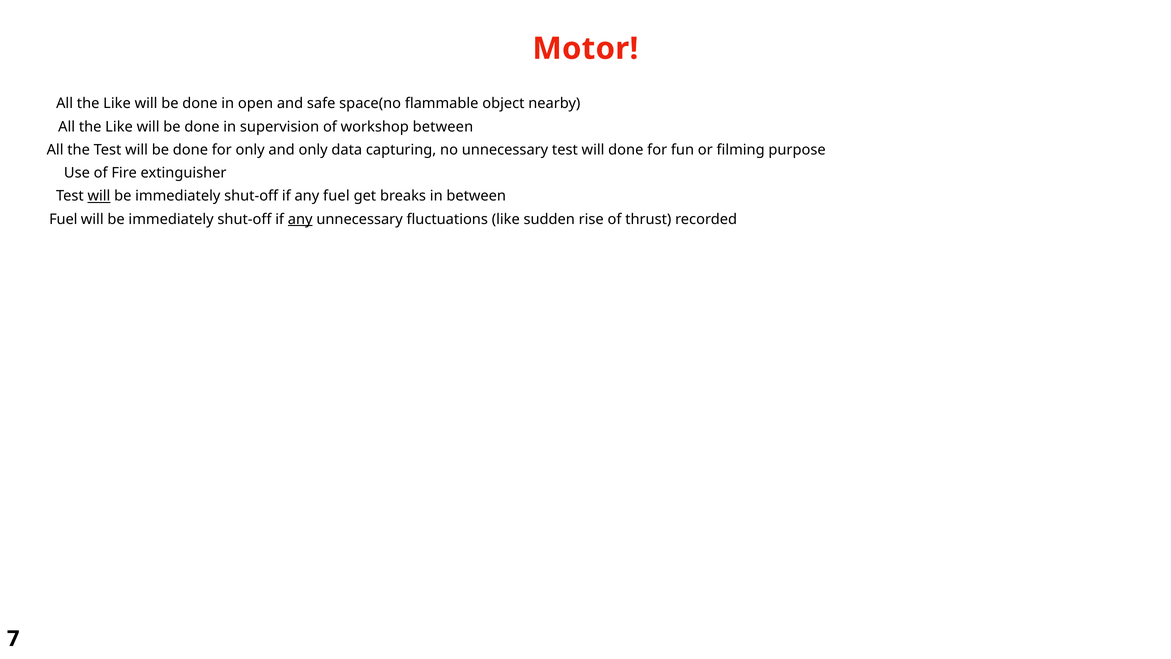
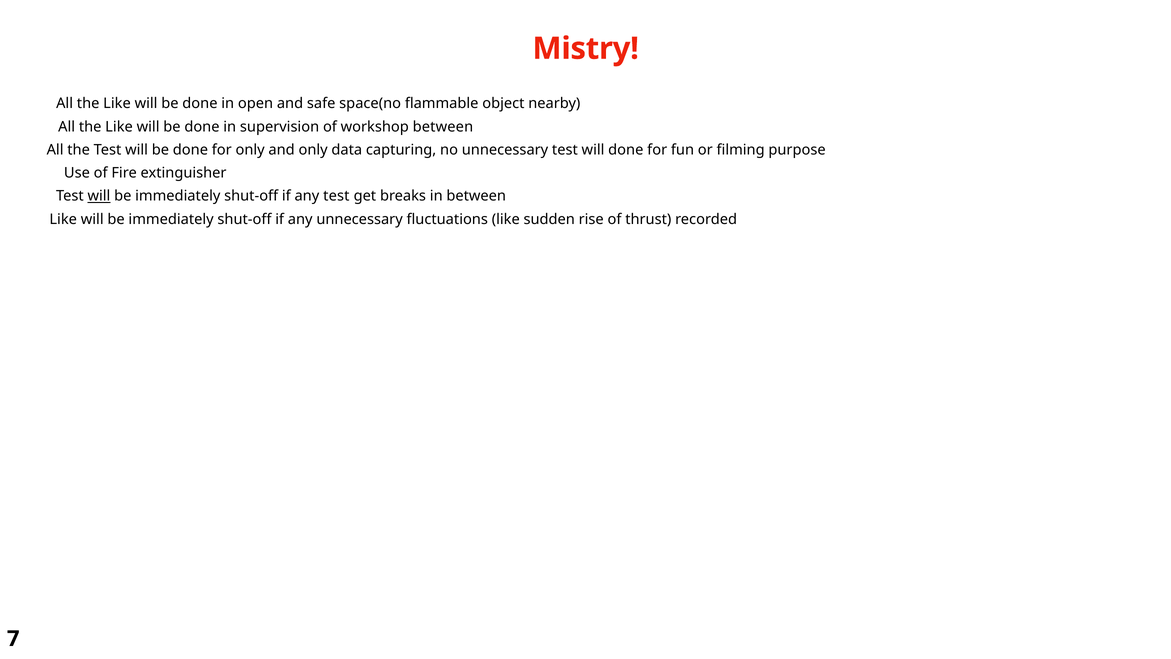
Motor: Motor -> Mistry
any fuel: fuel -> test
Fuel at (63, 219): Fuel -> Like
any at (300, 219) underline: present -> none
